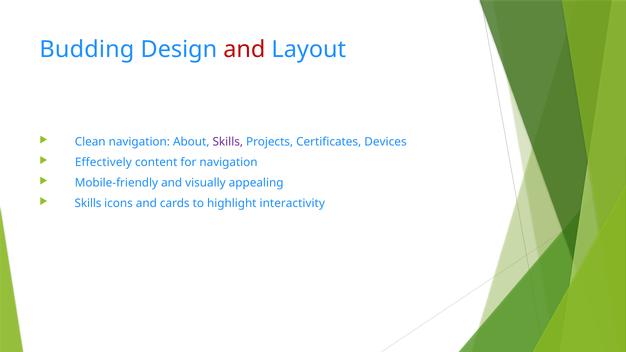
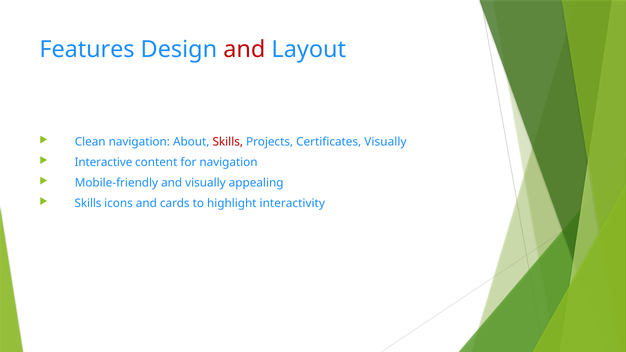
Budding: Budding -> Features
Skills at (228, 142) colour: purple -> red
Certificates Devices: Devices -> Visually
Effectively: Effectively -> Interactive
